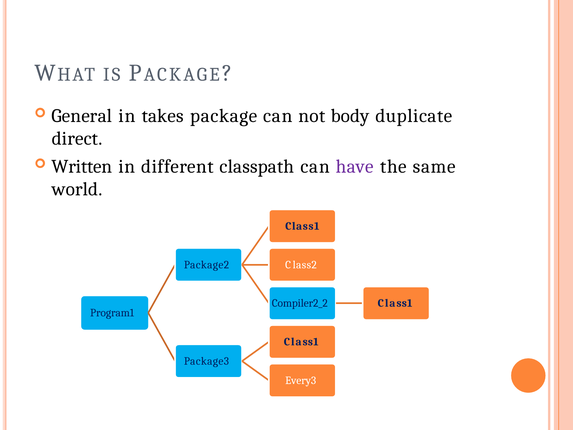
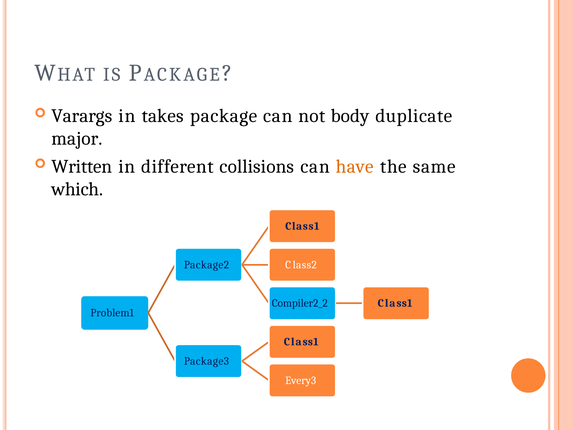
General: General -> Varargs
direct: direct -> major
classpath: classpath -> collisions
have colour: purple -> orange
world: world -> which
Program1: Program1 -> Problem1
